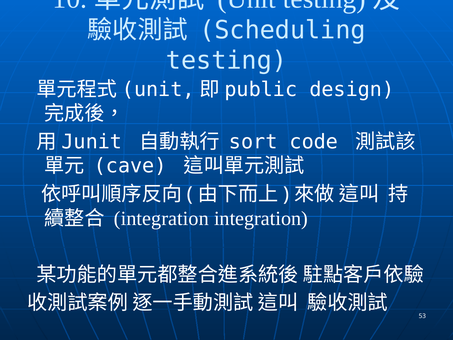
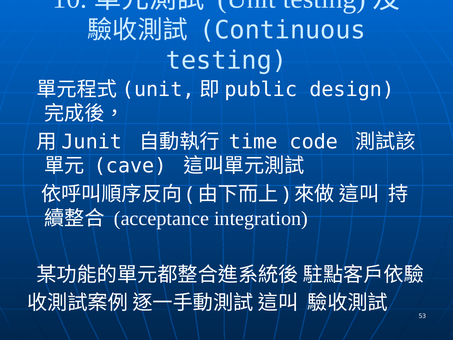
Scheduling: Scheduling -> Continuous
sort: sort -> time
integration at (161, 218): integration -> acceptance
